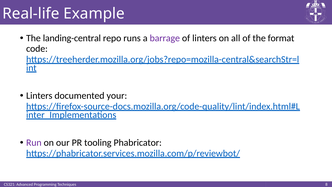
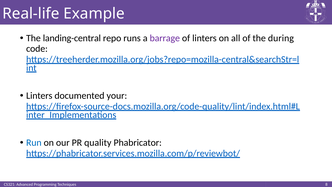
format: format -> during
Run colour: purple -> blue
tooling: tooling -> quality
